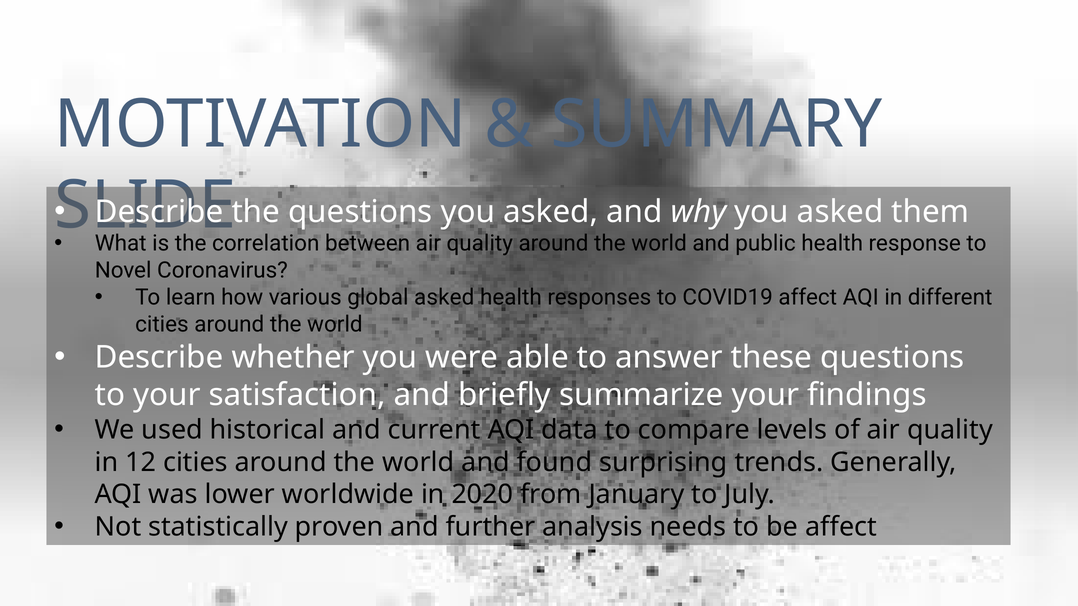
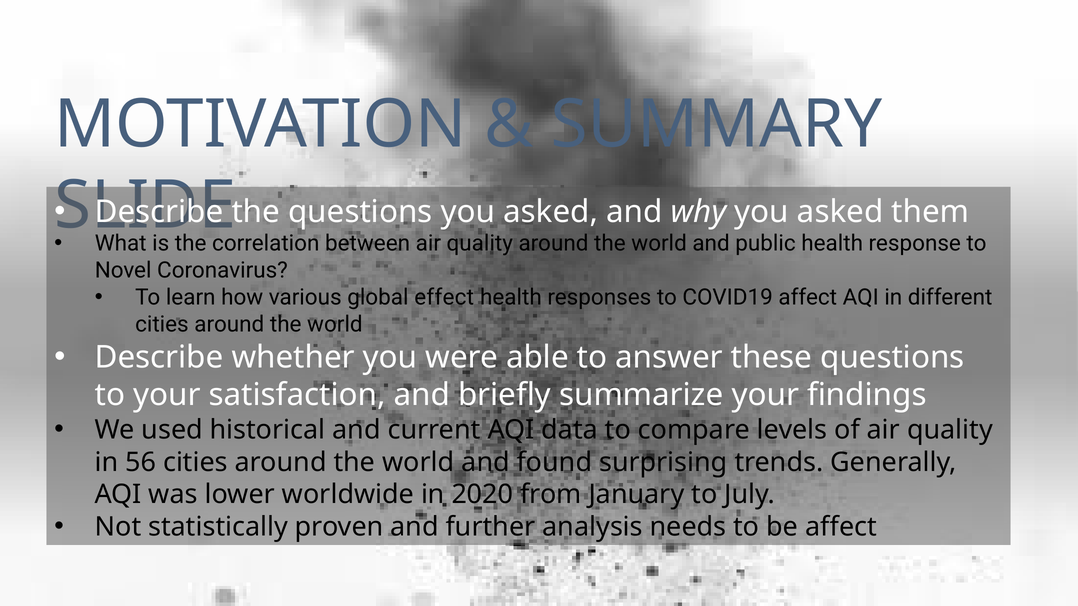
global asked: asked -> effect
12: 12 -> 56
